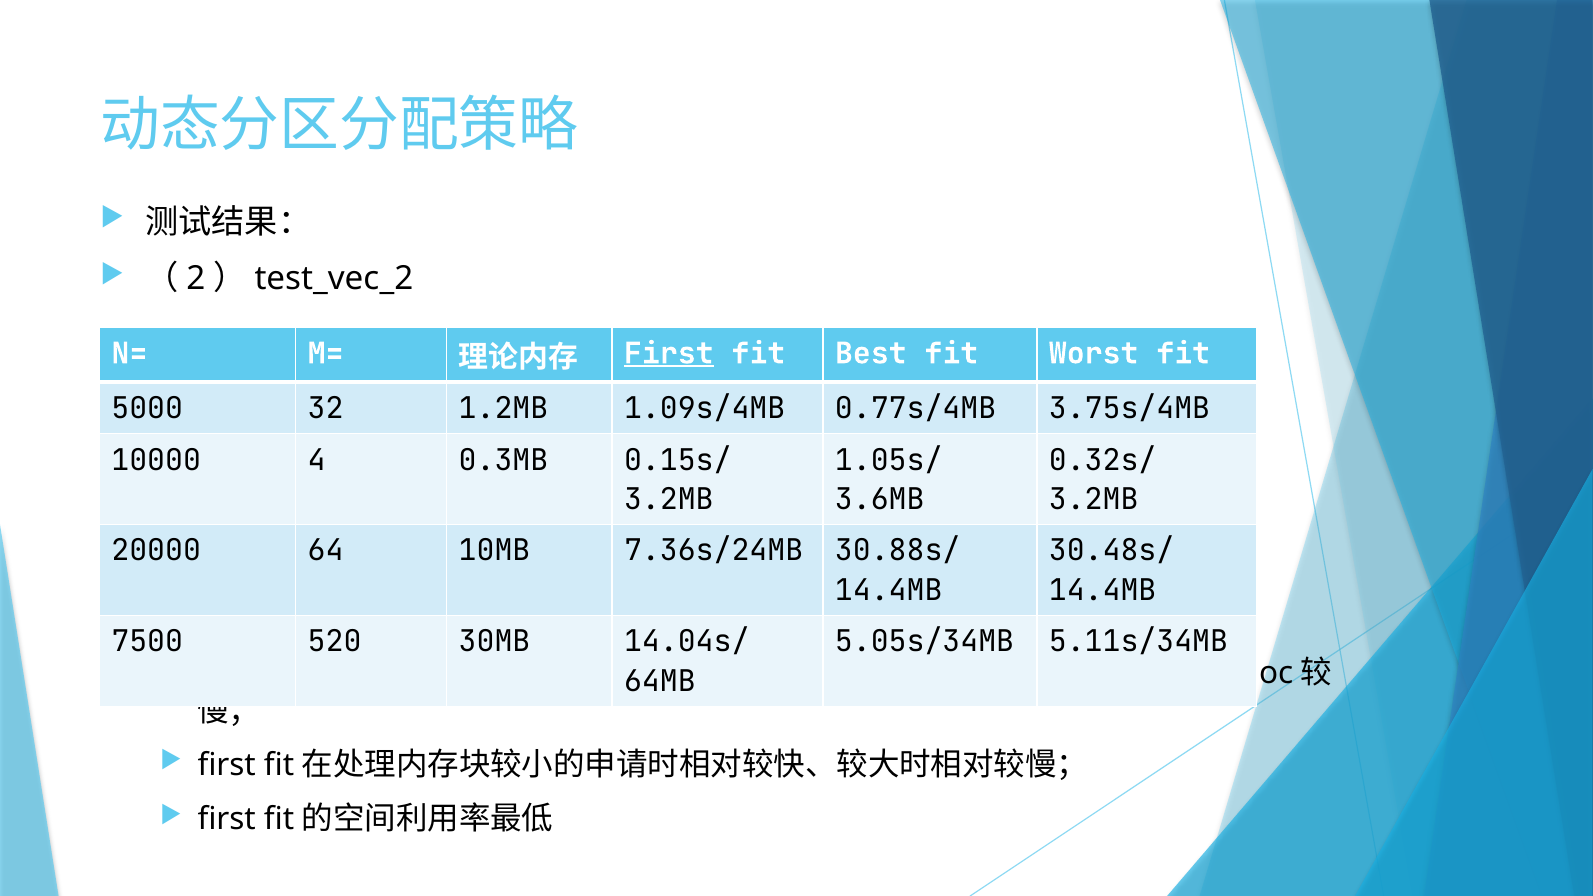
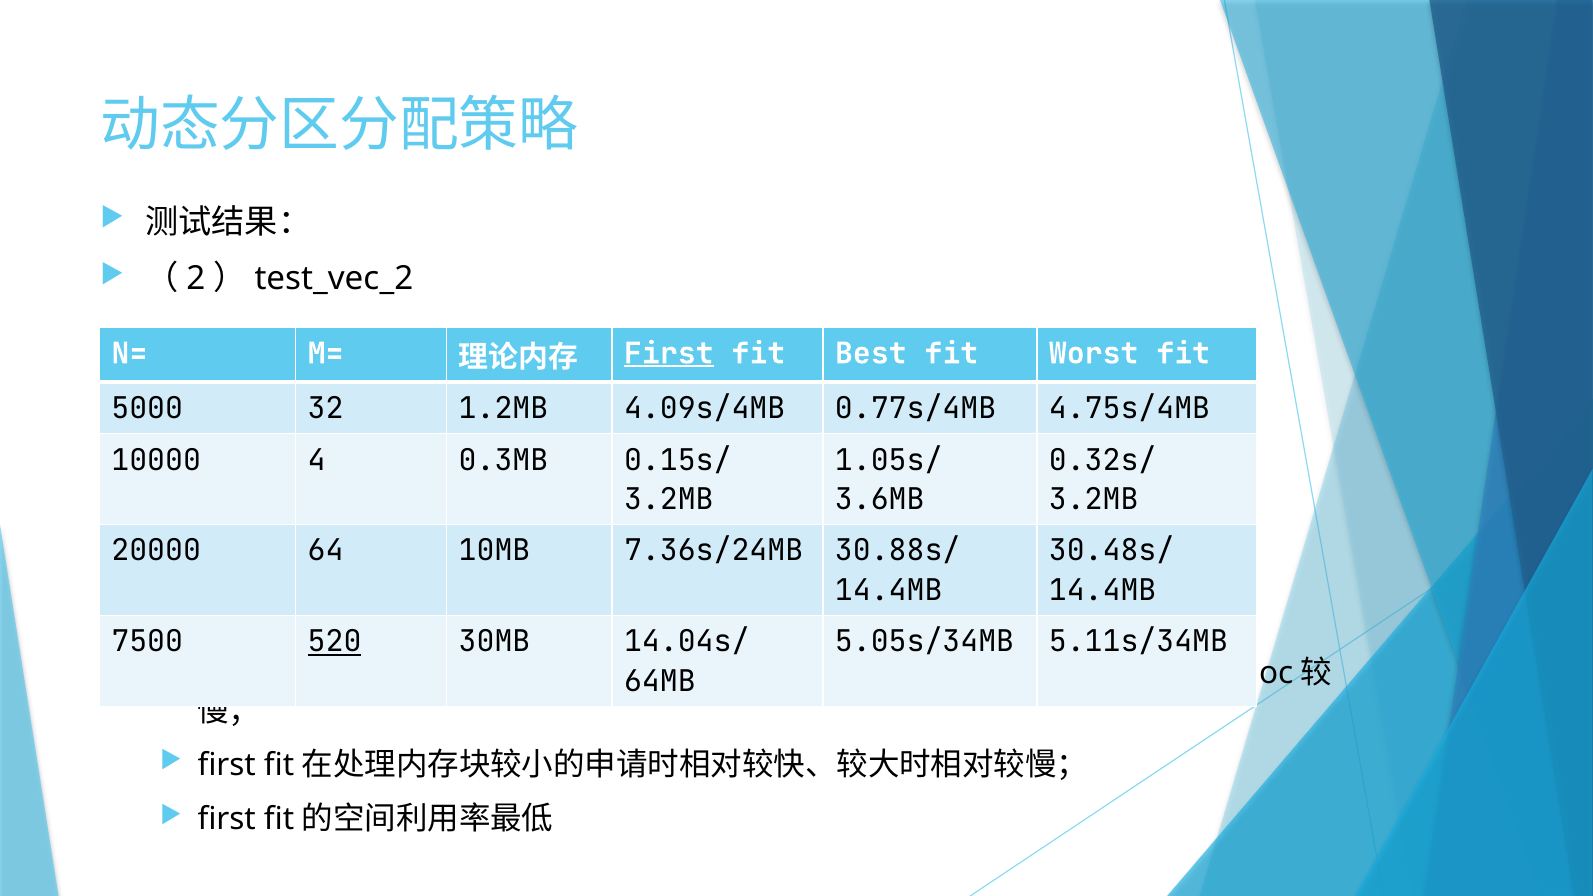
1.09s/4MB: 1.09s/4MB -> 4.09s/4MB
3.75s/4MB: 3.75s/4MB -> 4.75s/4MB
520 underline: none -> present
